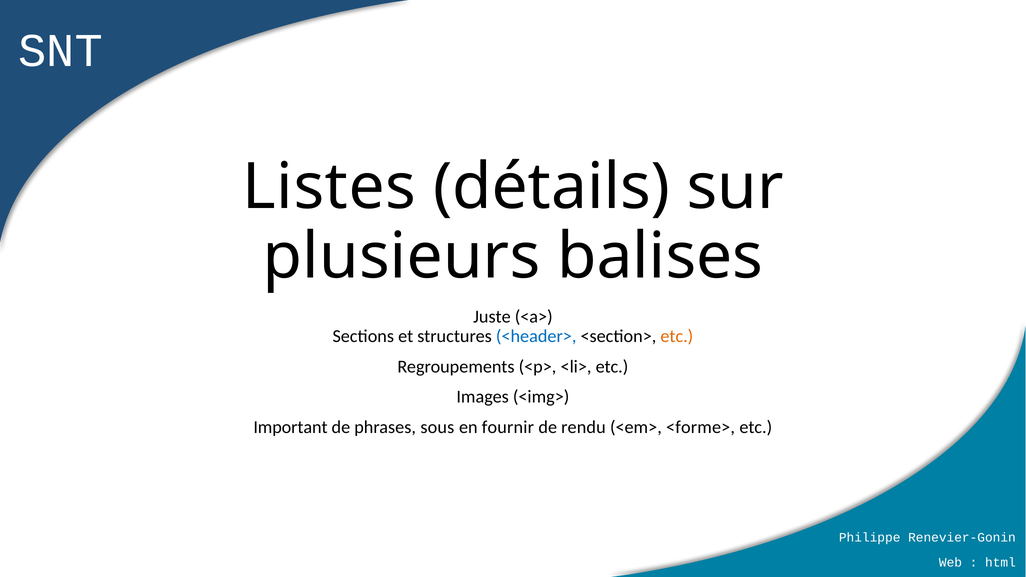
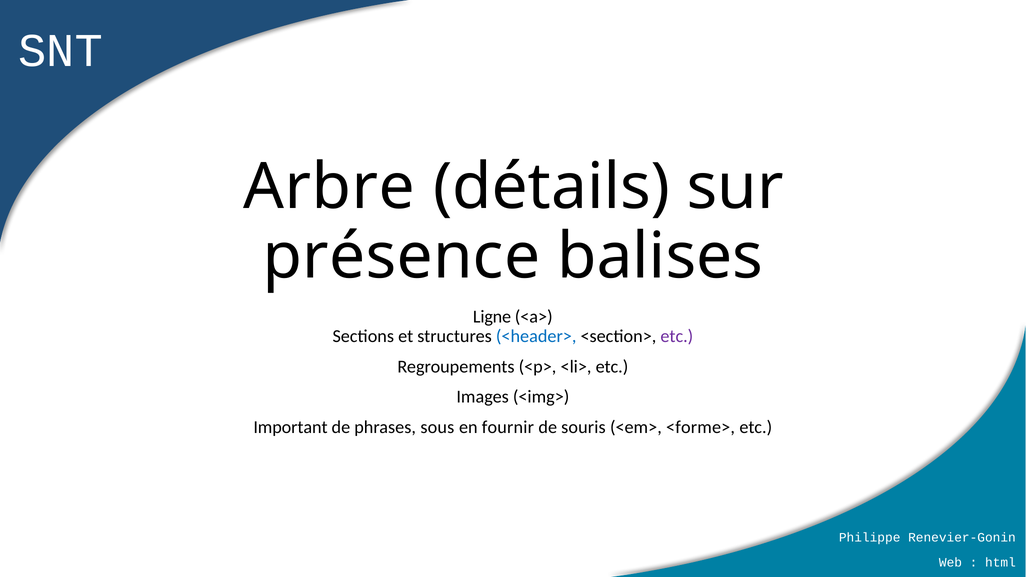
Listes: Listes -> Arbre
plusieurs: plusieurs -> présence
Juste: Juste -> Ligne
etc at (677, 336) colour: orange -> purple
rendu: rendu -> souris
